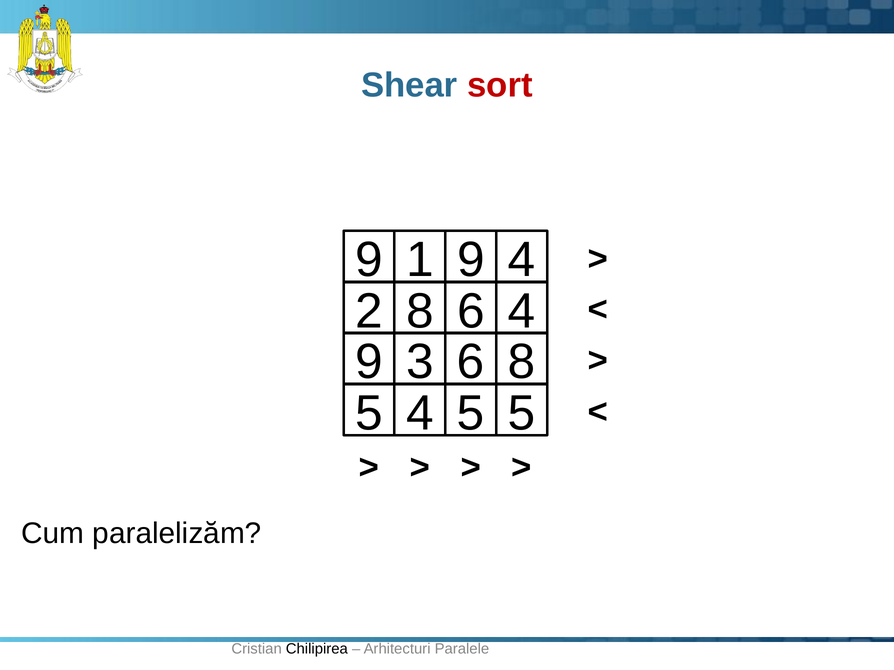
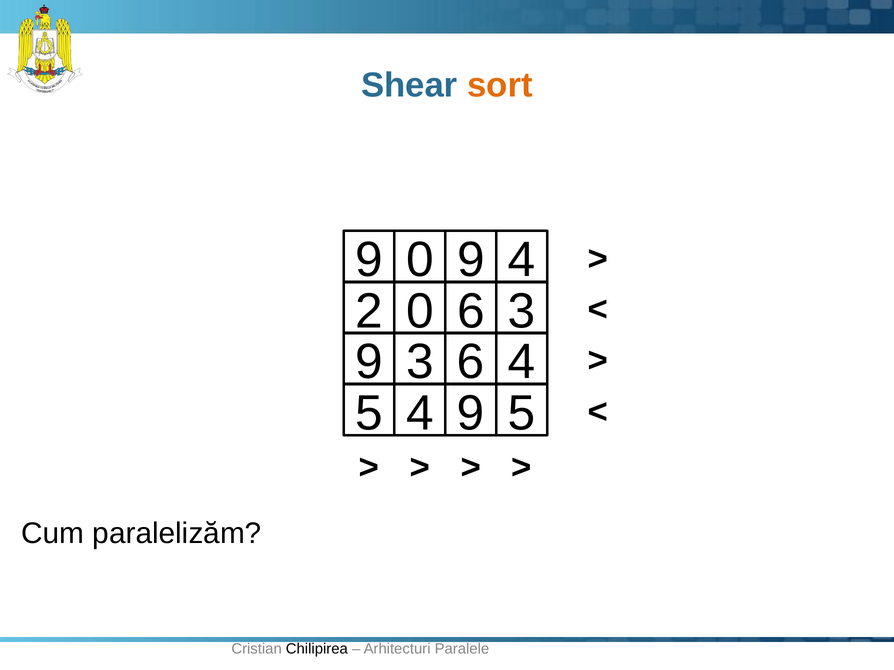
sort colour: red -> orange
9 1: 1 -> 0
2 8: 8 -> 0
6 4: 4 -> 3
6 8: 8 -> 4
4 5: 5 -> 9
